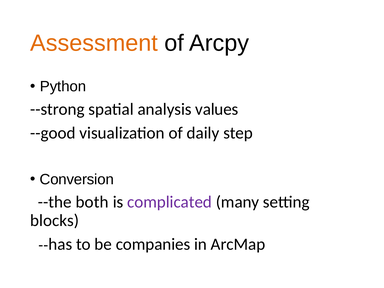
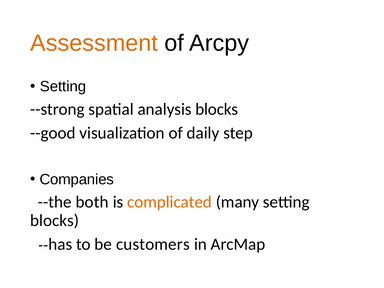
Python at (63, 87): Python -> Setting
analysis values: values -> blocks
Conversion: Conversion -> Companies
complicated colour: purple -> orange
companies: companies -> customers
